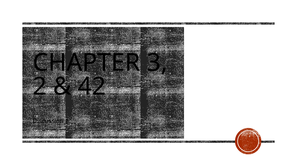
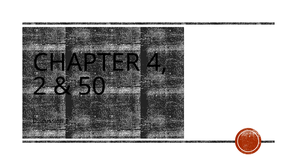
3: 3 -> 4
42: 42 -> 50
